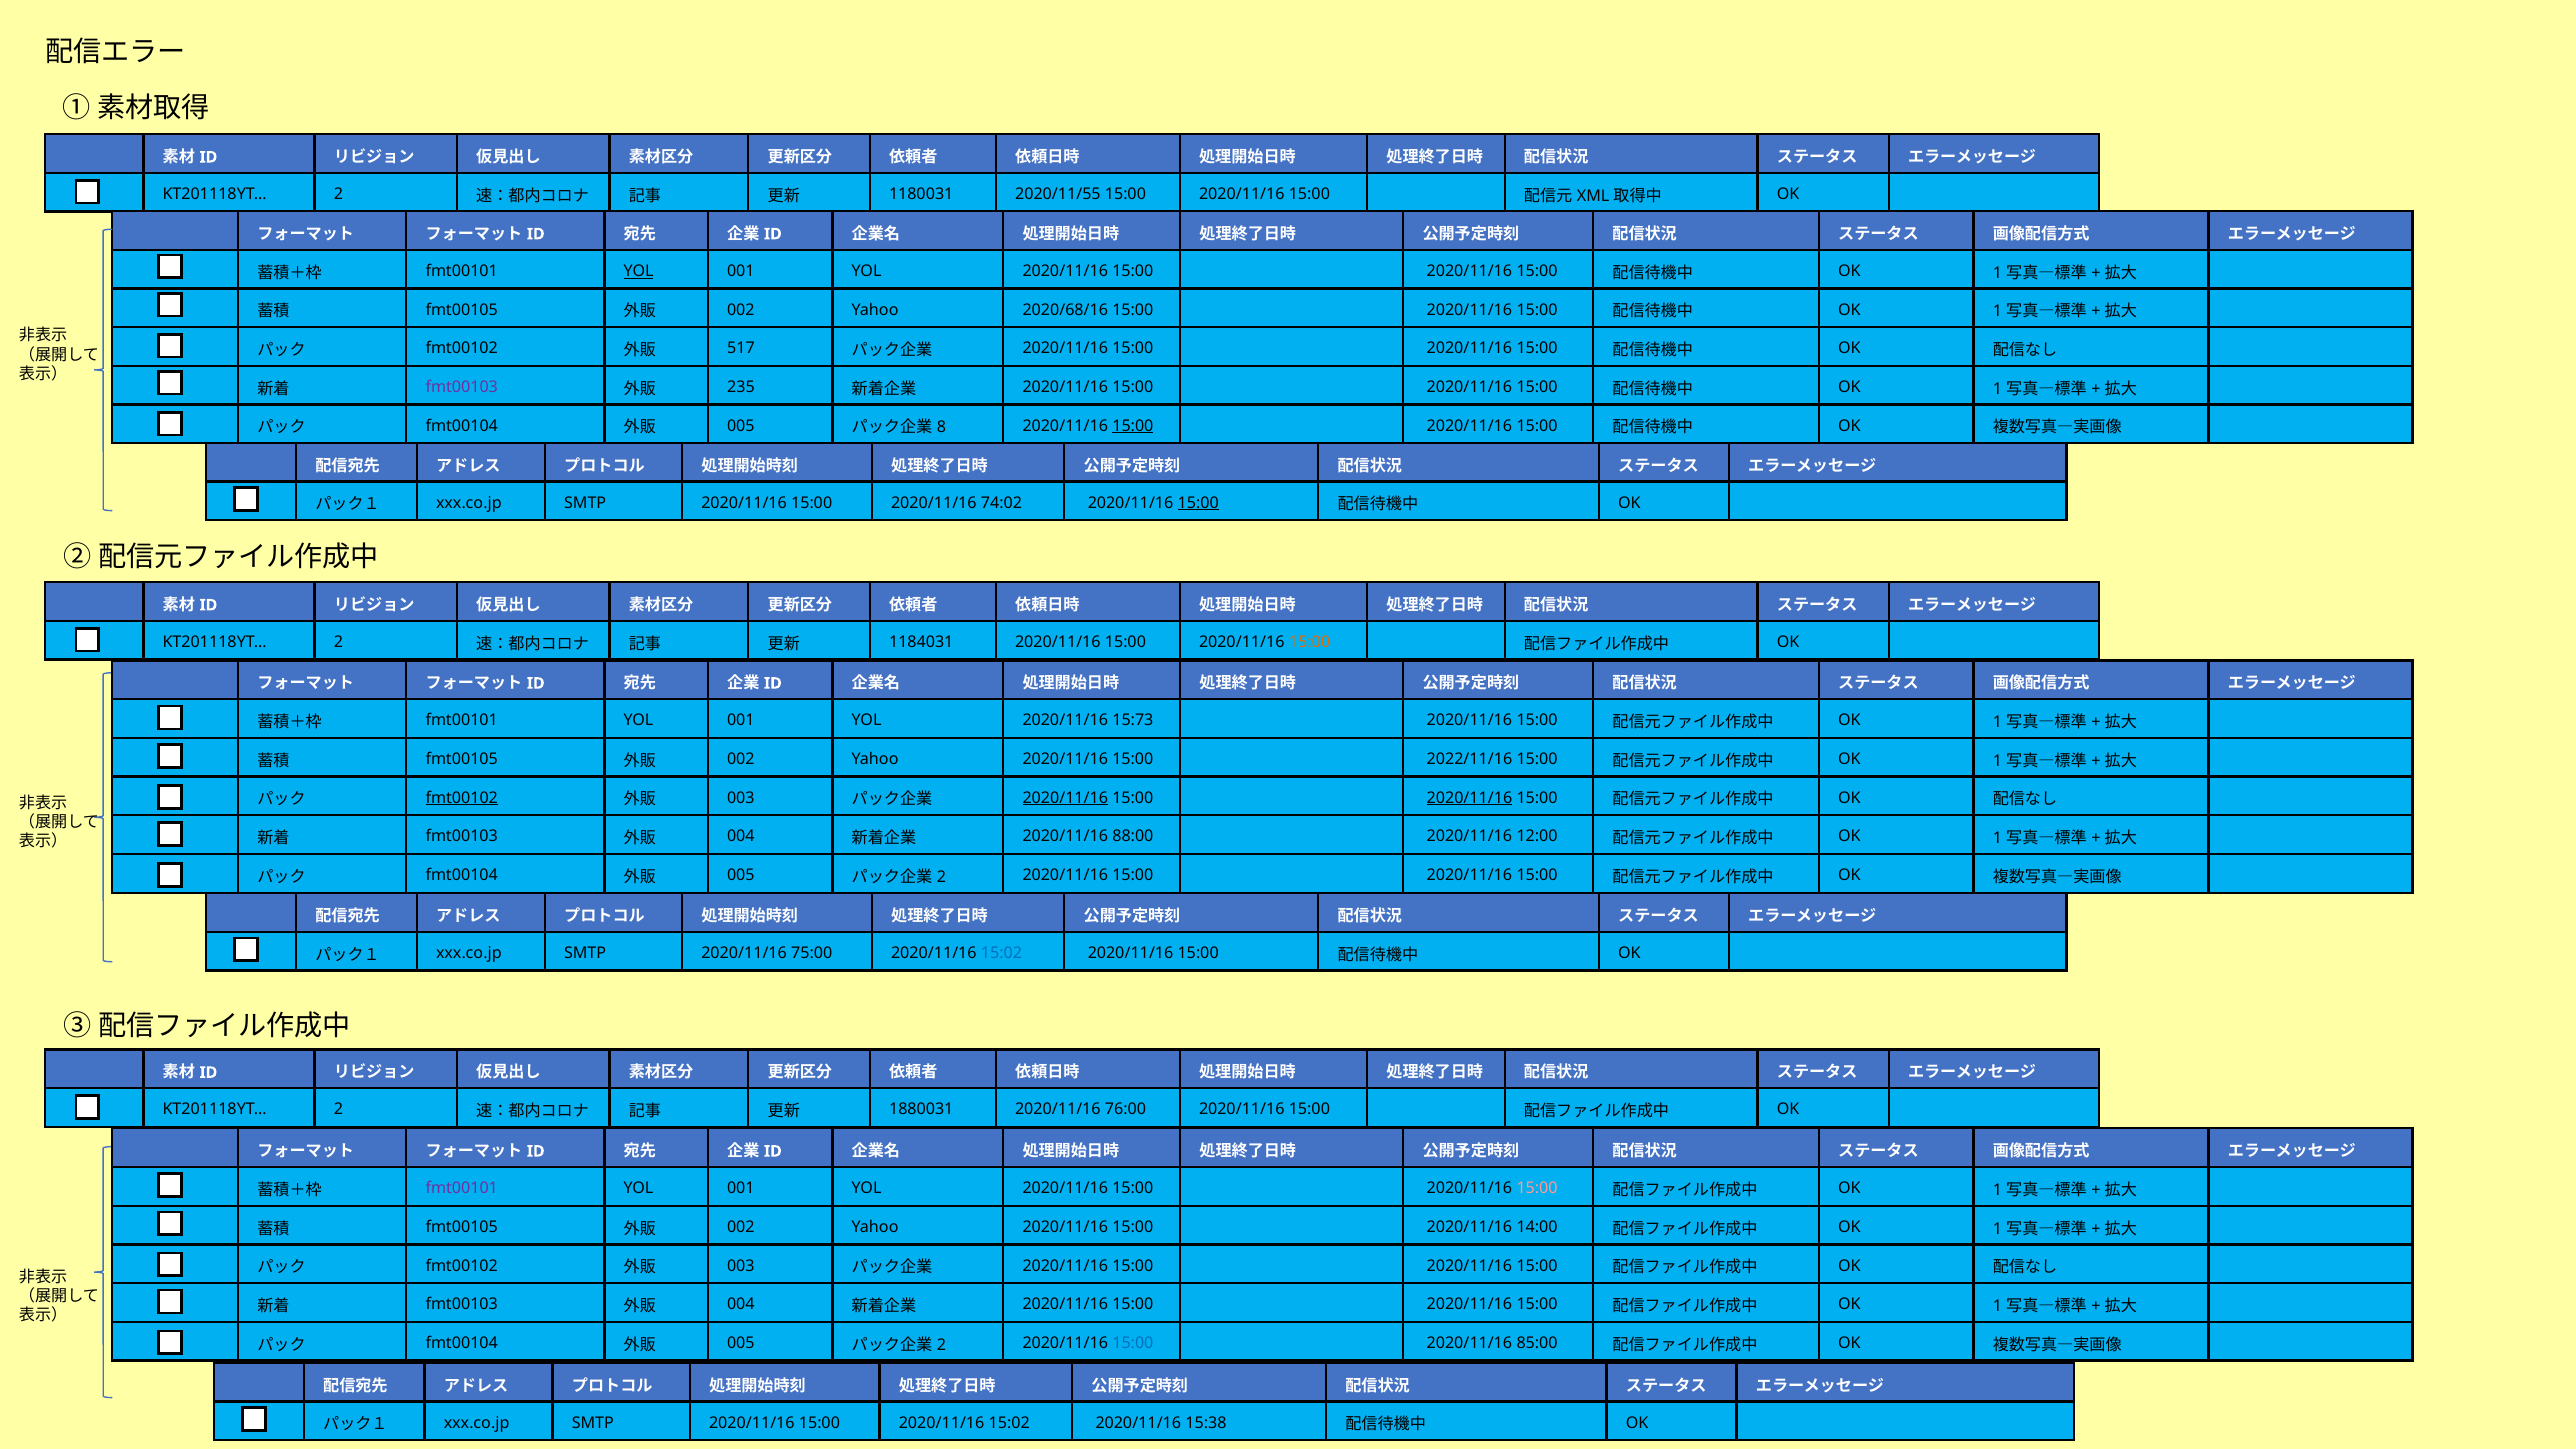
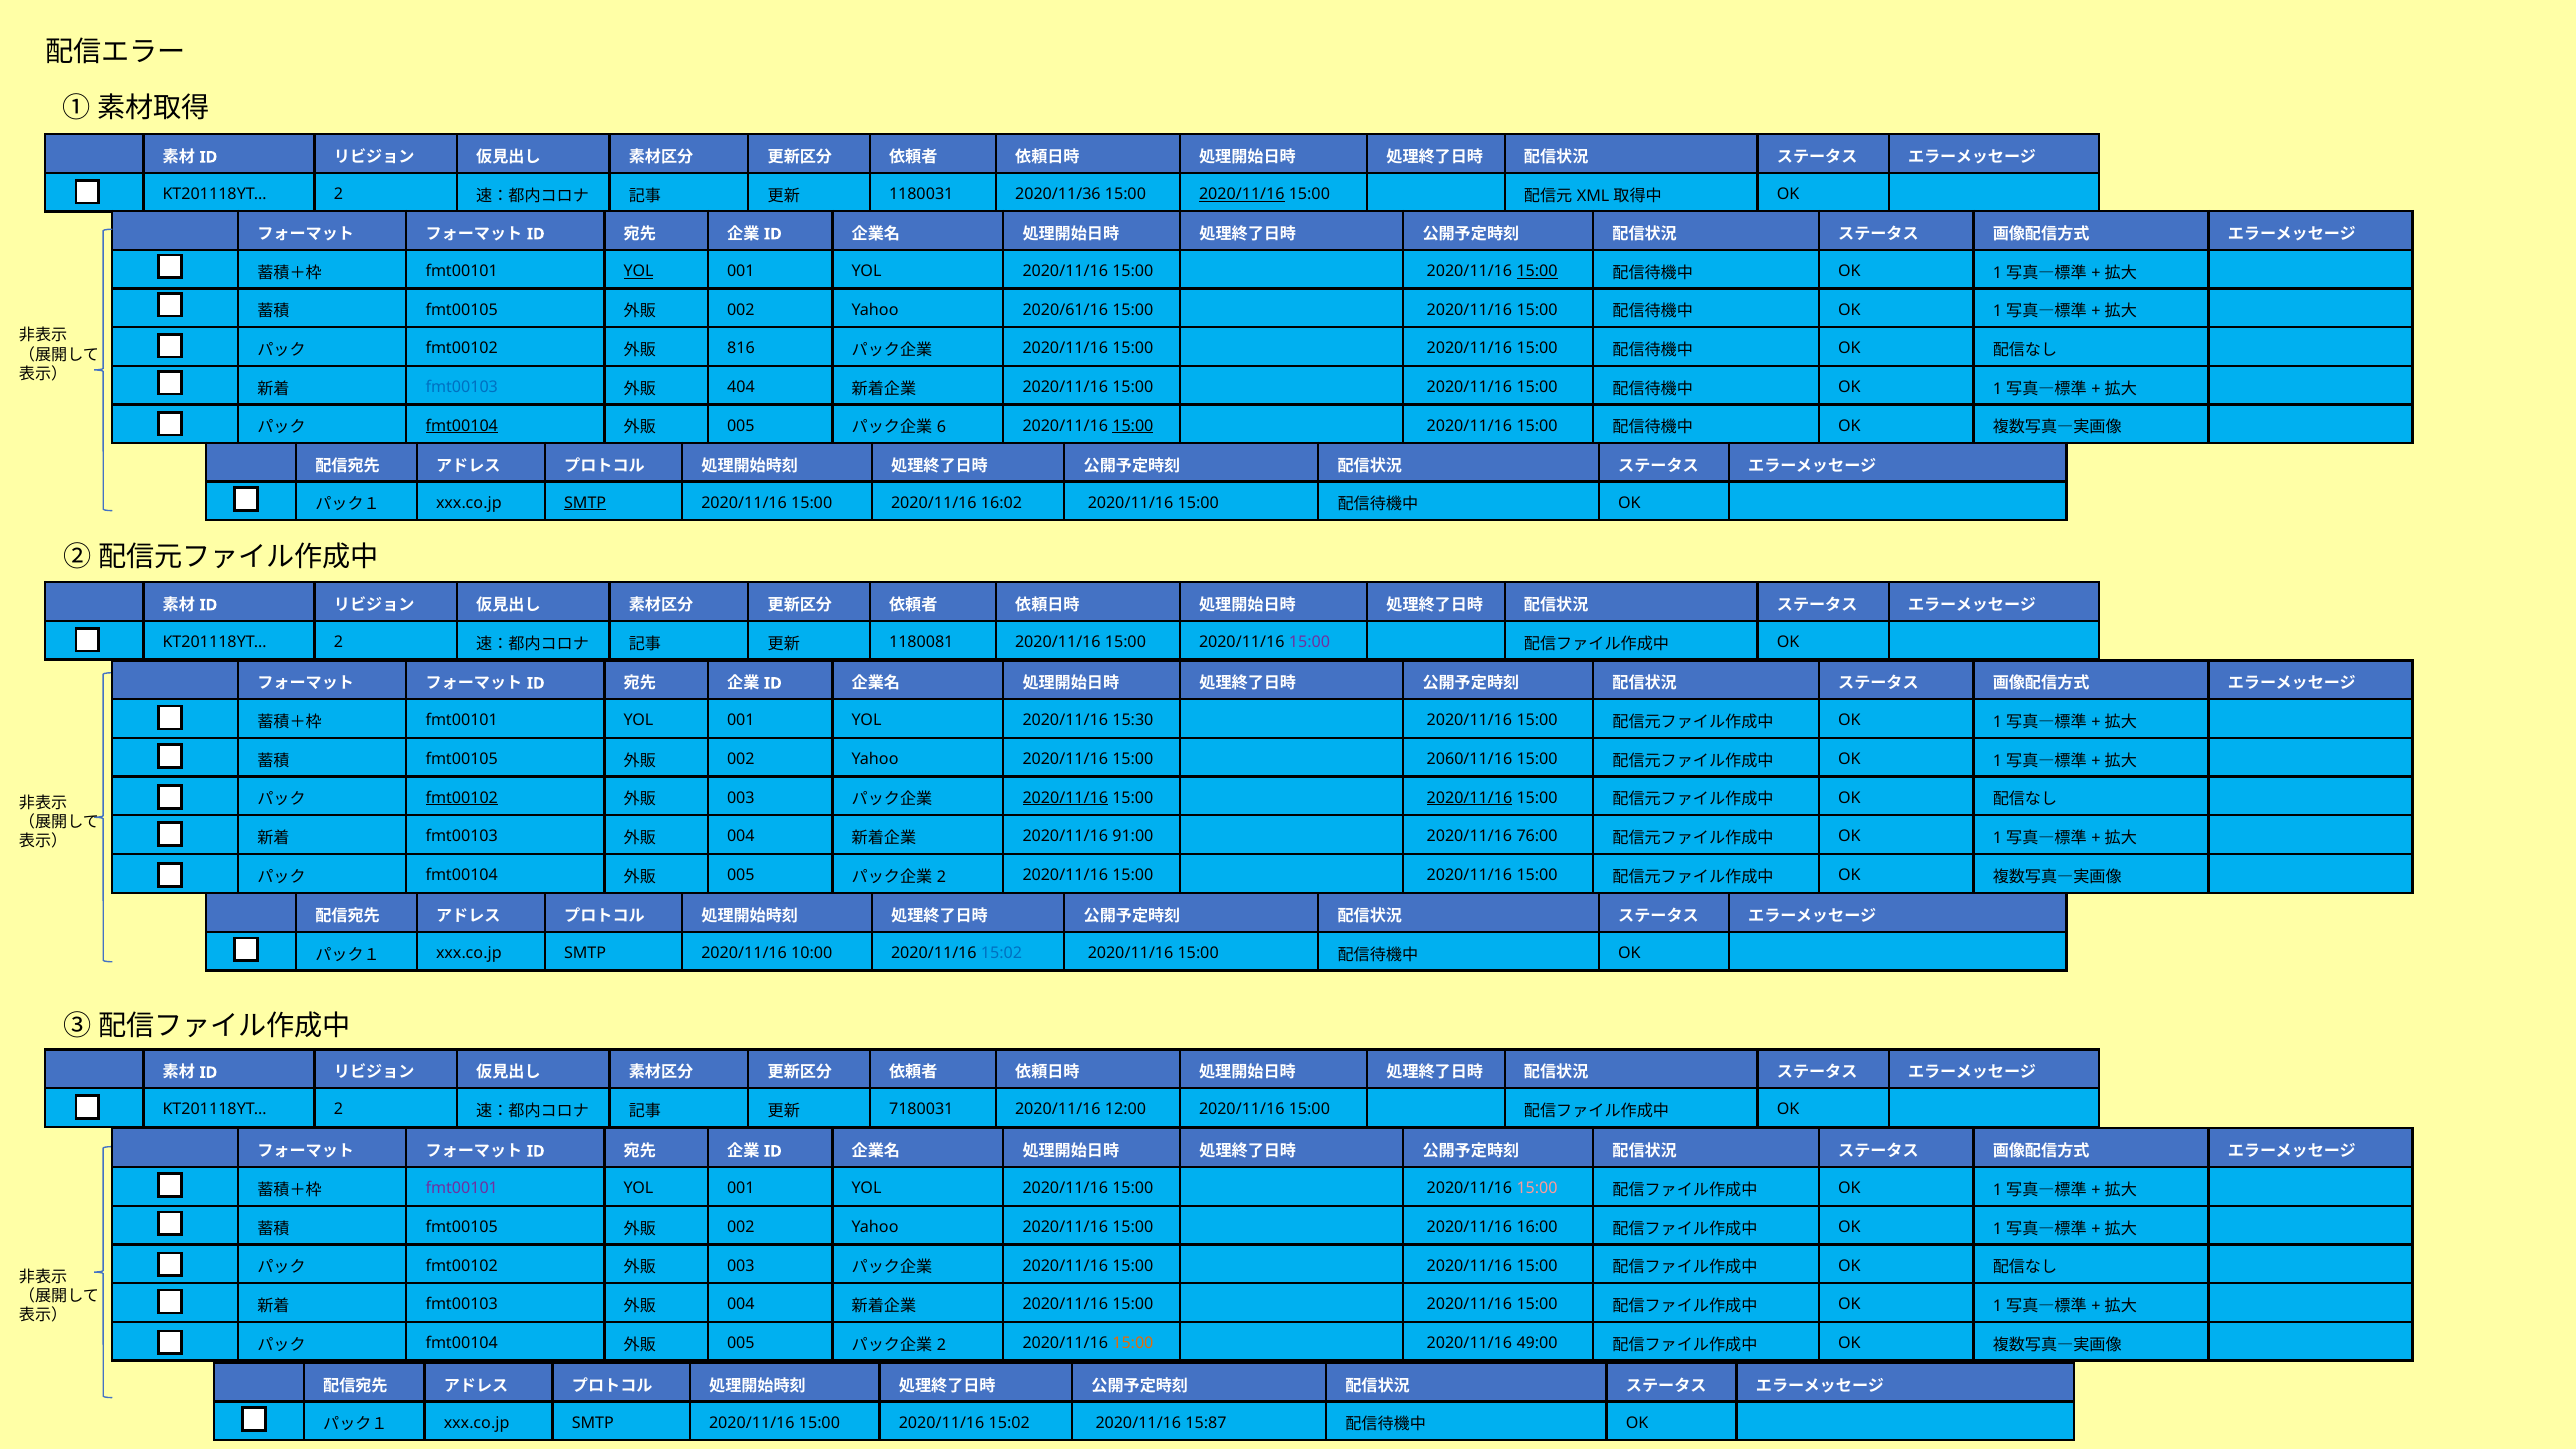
2020/11/55: 2020/11/55 -> 2020/11/36
2020/11/16 at (1242, 194) underline: none -> present
15:00 at (1537, 271) underline: none -> present
2020/68/16: 2020/68/16 -> 2020/61/16
517: 517 -> 816
fmt00103 at (462, 387) colour: purple -> blue
235: 235 -> 404
fmt00104 at (462, 426) underline: none -> present
8: 8 -> 6
SMTP at (585, 503) underline: none -> present
74:02: 74:02 -> 16:02
15:00 at (1198, 503) underline: present -> none
1184031: 1184031 -> 1180081
15:00 at (1309, 642) colour: orange -> purple
15:73: 15:73 -> 15:30
2022/11/16: 2022/11/16 -> 2060/11/16
88:00: 88:00 -> 91:00
12:00: 12:00 -> 76:00
75:00: 75:00 -> 10:00
1880031: 1880031 -> 7180031
76:00: 76:00 -> 12:00
14:00: 14:00 -> 16:00
15:00 at (1133, 1343) colour: blue -> orange
85:00: 85:00 -> 49:00
15:38: 15:38 -> 15:87
